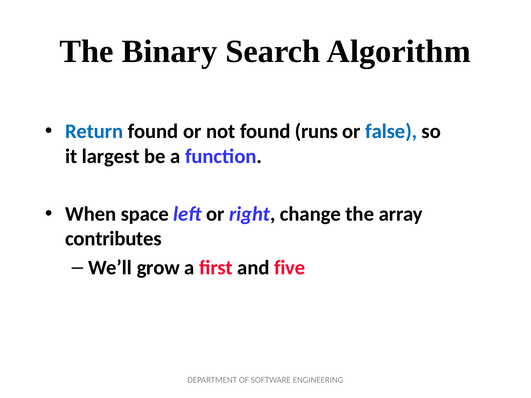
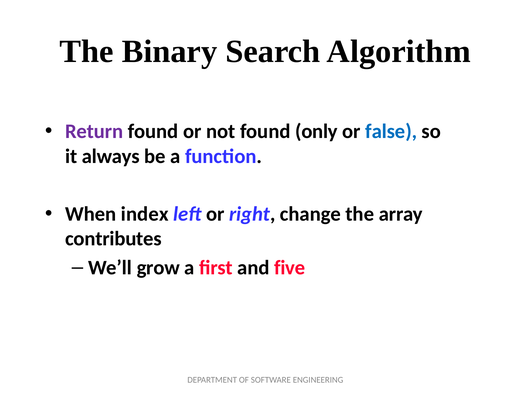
Return colour: blue -> purple
runs: runs -> only
largest: largest -> always
space: space -> index
